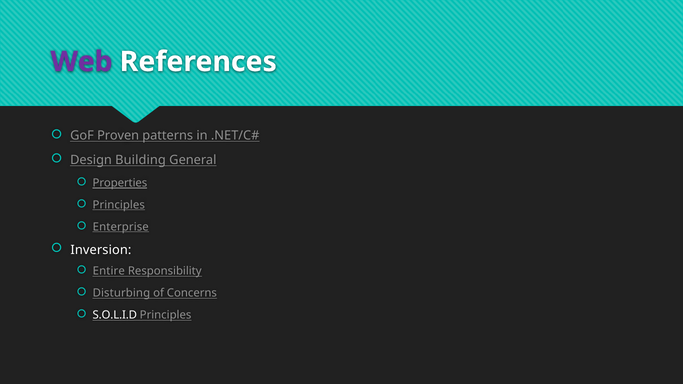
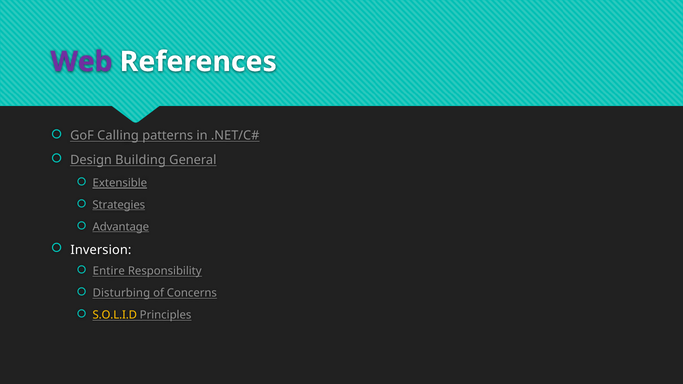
Proven: Proven -> Calling
Properties: Properties -> Extensible
Principles at (119, 205): Principles -> Strategies
Enterprise: Enterprise -> Advantage
S.O.L.I.D colour: white -> yellow
